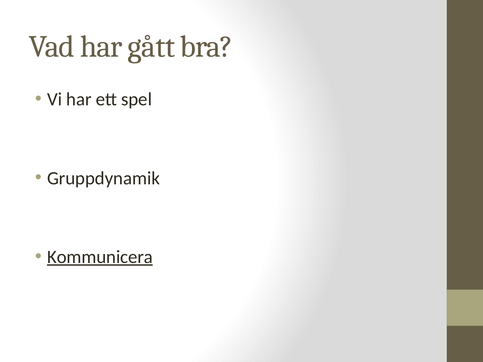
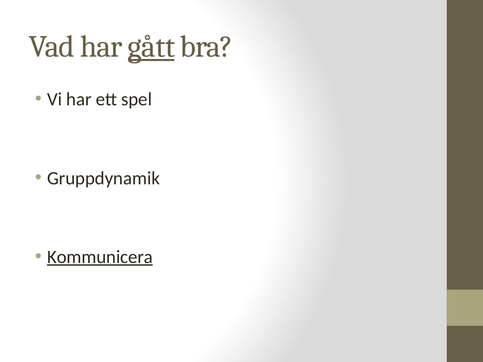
gått underline: none -> present
